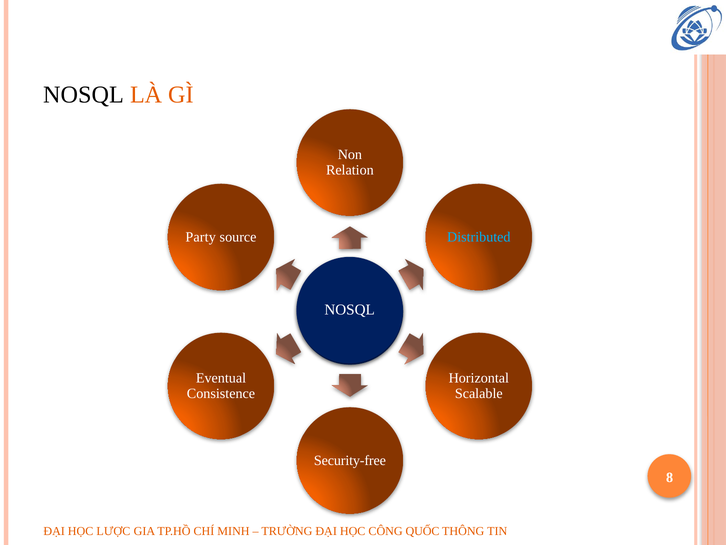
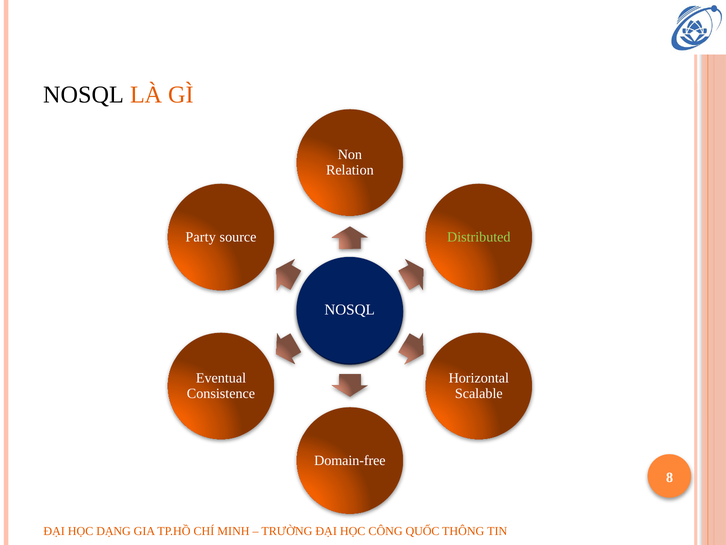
Distributed colour: light blue -> light green
Security-free: Security-free -> Domain-free
LƯỢC: LƯỢC -> DẠNG
